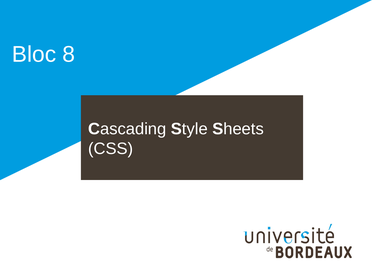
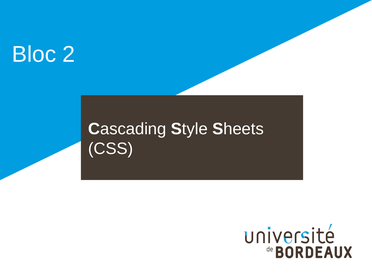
8: 8 -> 2
